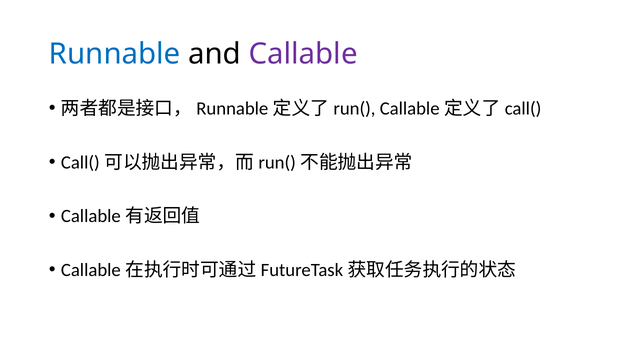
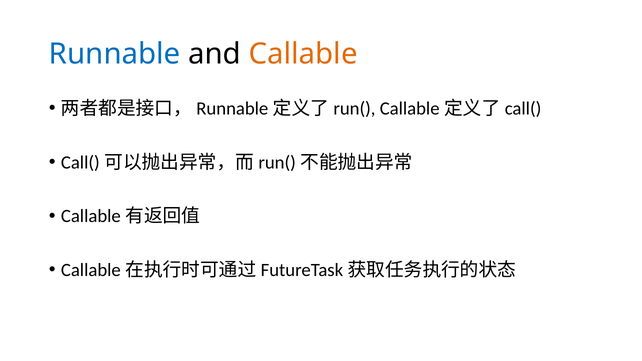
Callable colour: purple -> orange
